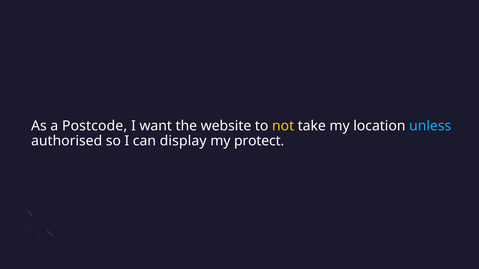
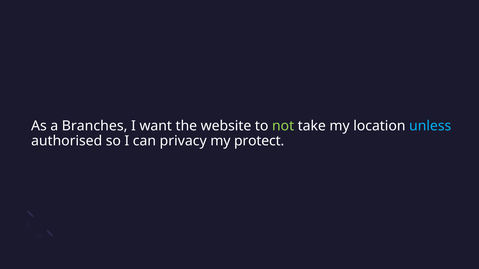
Postcode: Postcode -> Branches
not colour: yellow -> light green
display: display -> privacy
